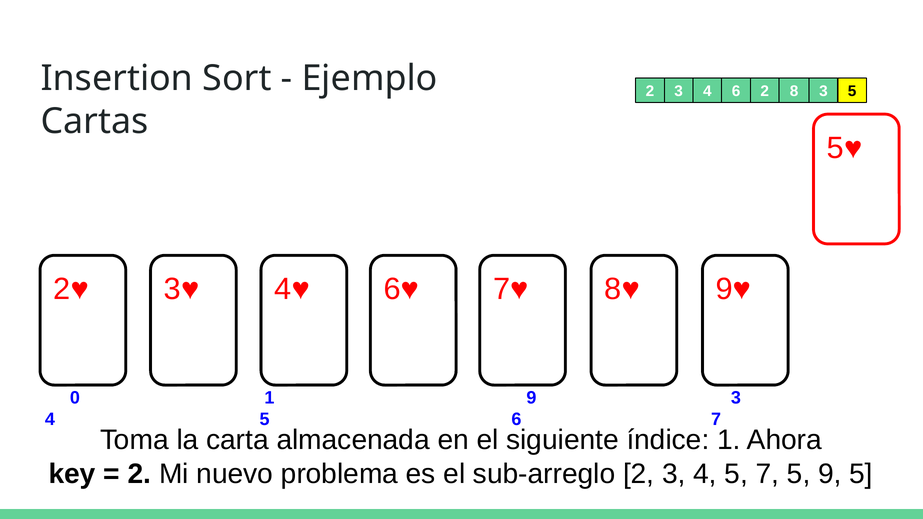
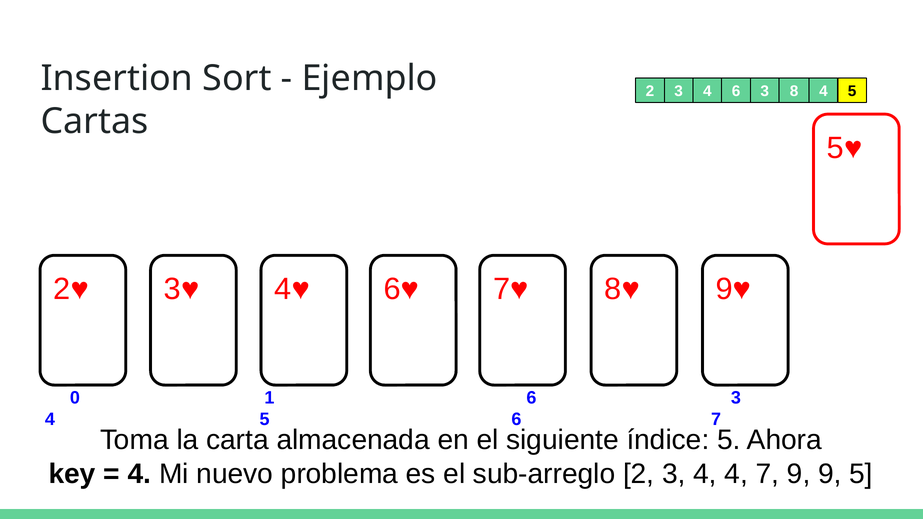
2 at (765, 91): 2 -> 3
3 at (823, 91): 3 -> 4
1 9: 9 -> 6
índice 1: 1 -> 5
2 at (139, 474): 2 -> 4
5 at (736, 474): 5 -> 4
7 5: 5 -> 9
